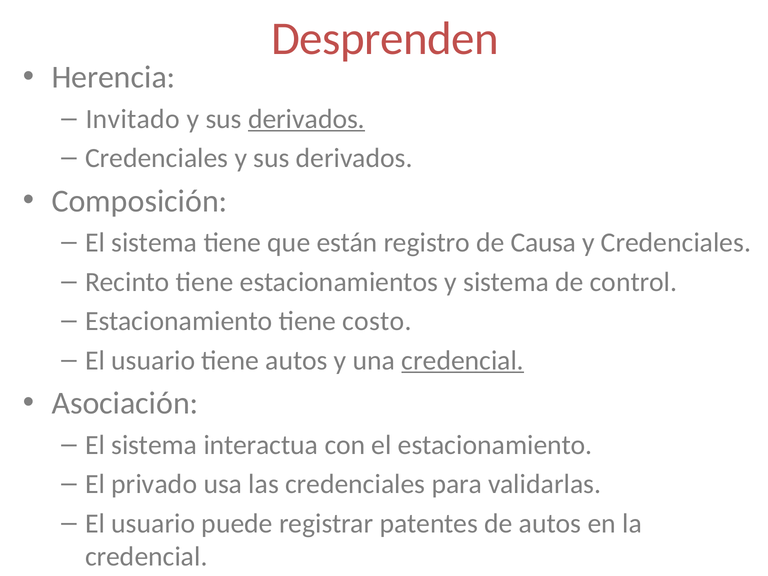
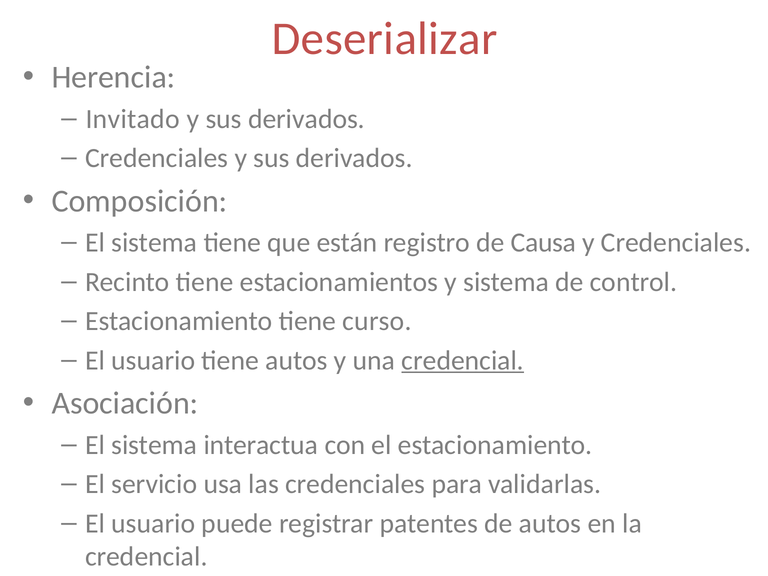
Desprenden: Desprenden -> Deserializar
derivados at (306, 119) underline: present -> none
costo: costo -> curso
privado: privado -> servicio
